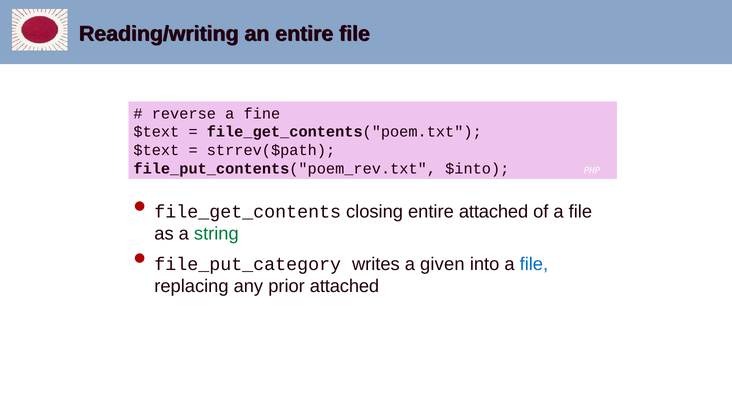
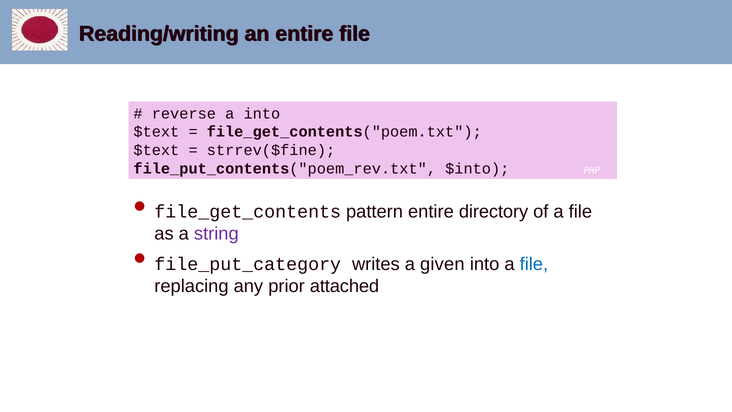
a fine: fine -> into
strrev($path: strrev($path -> strrev($fine
closing: closing -> pattern
entire attached: attached -> directory
string colour: green -> purple
